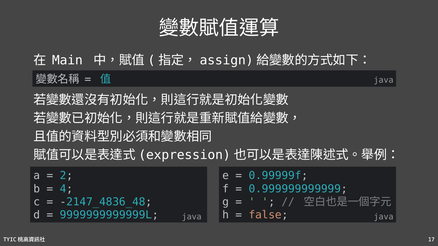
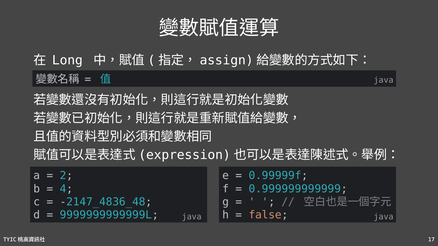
Main: Main -> Long
